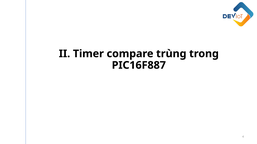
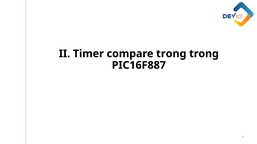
compare trùng: trùng -> trong
